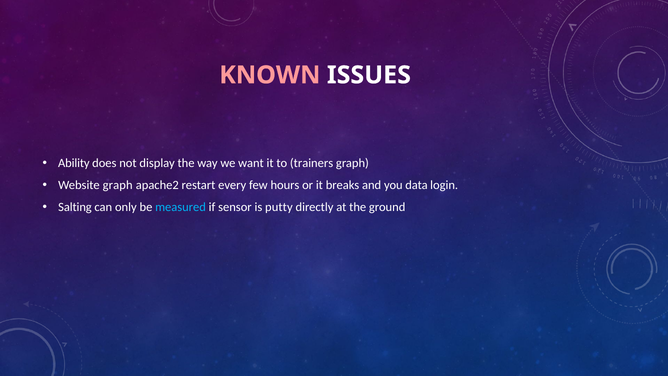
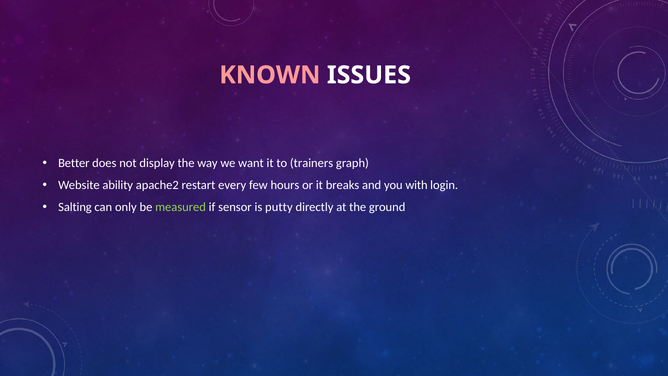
Ability: Ability -> Better
Website graph: graph -> ability
data: data -> with
measured colour: light blue -> light green
